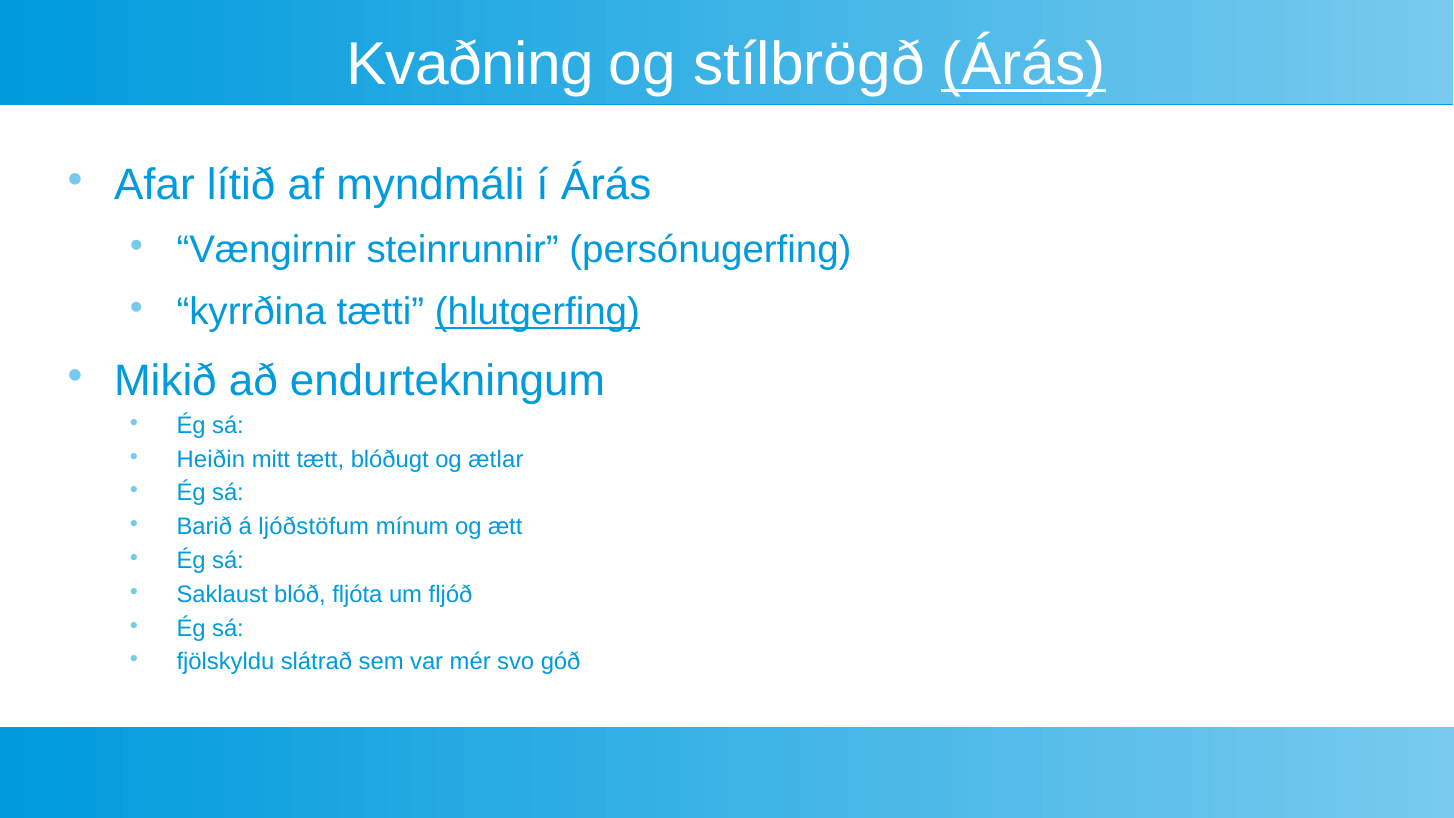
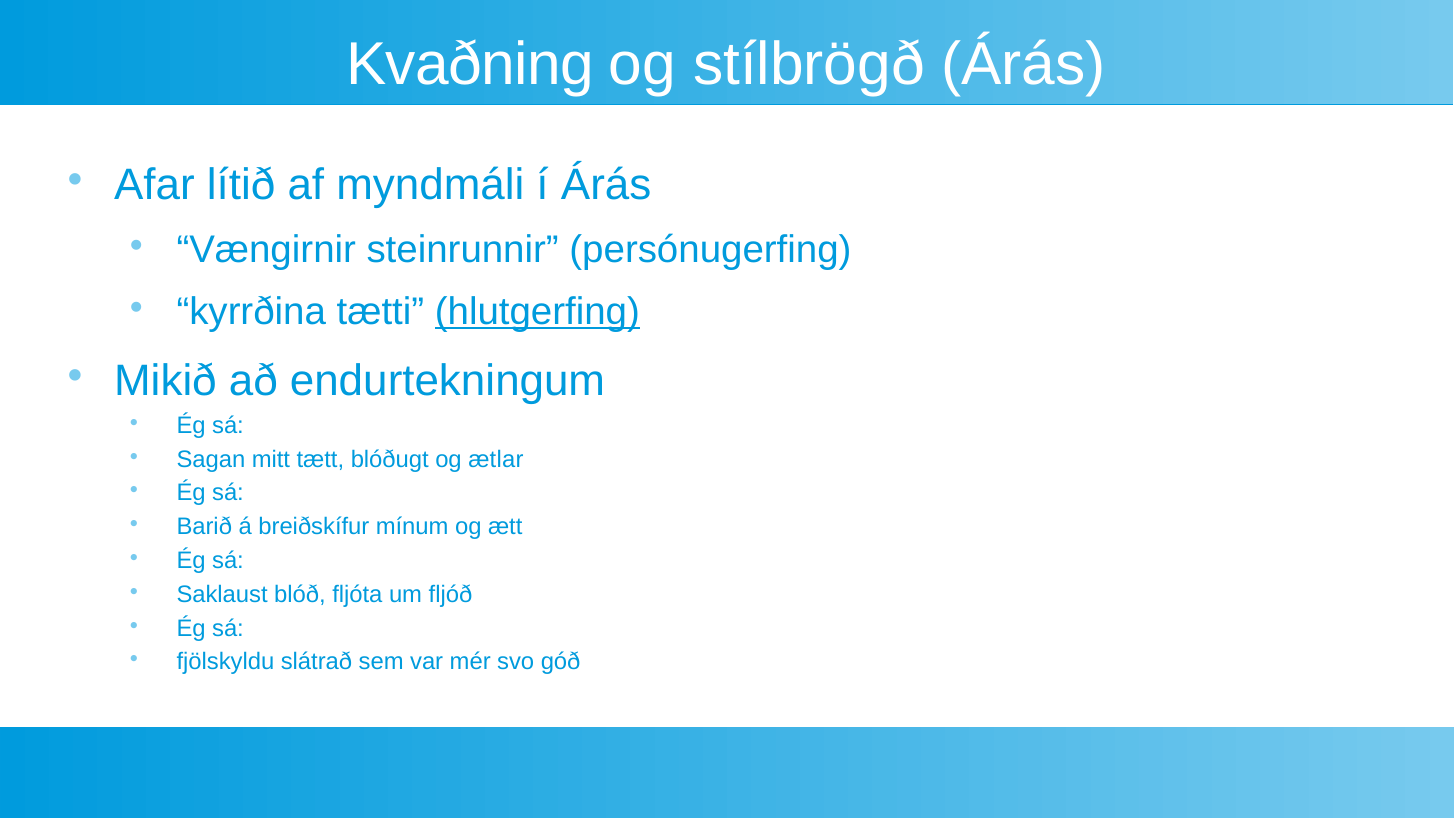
Árás at (1024, 65) underline: present -> none
Heiðin: Heiðin -> Sagan
ljóðstöfum: ljóðstöfum -> breiðskífur
